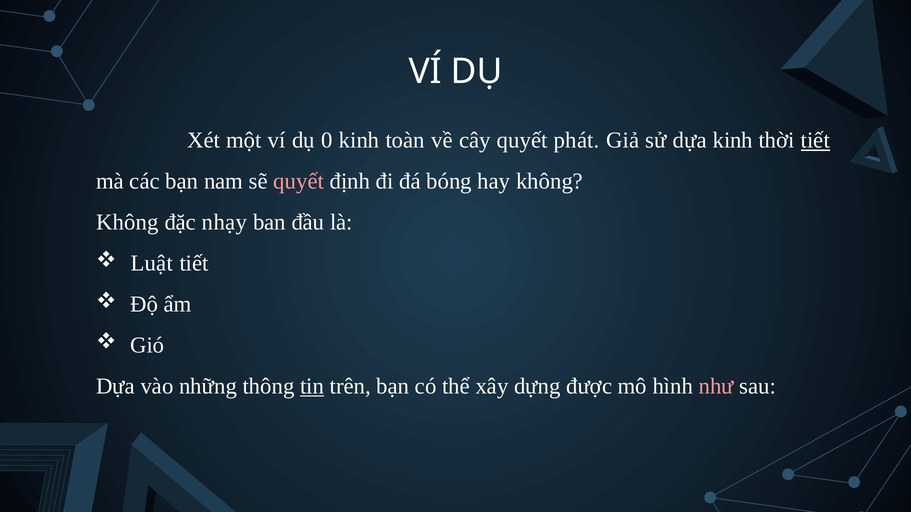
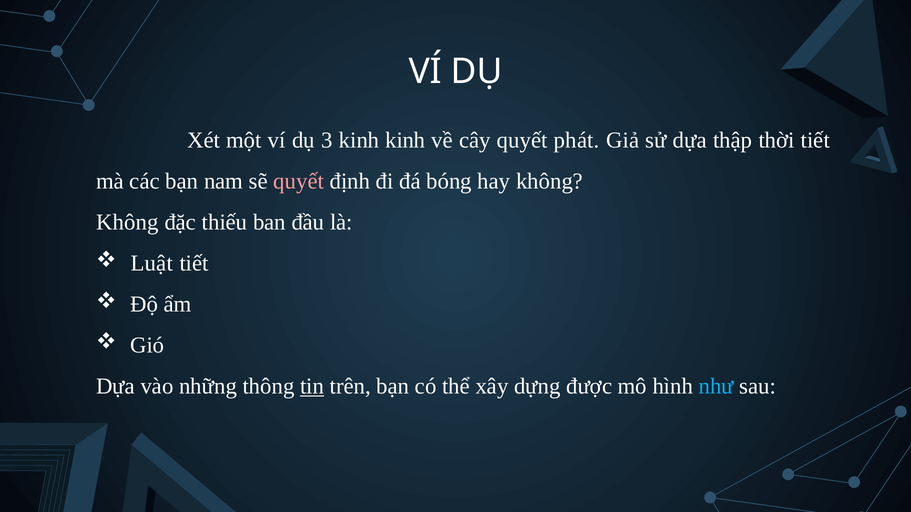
0: 0 -> 3
kinh toàn: toàn -> kinh
dựa kinh: kinh -> thập
tiết at (815, 141) underline: present -> none
nhạy: nhạy -> thiếu
như colour: pink -> light blue
